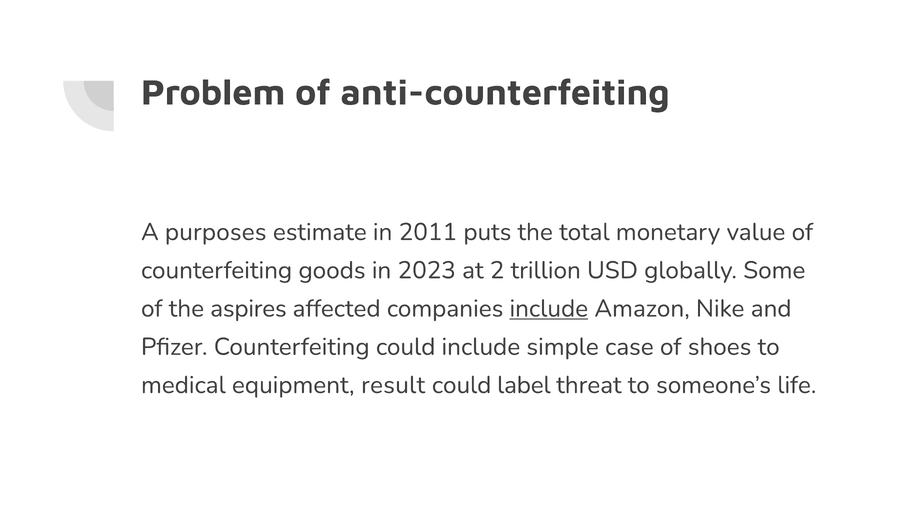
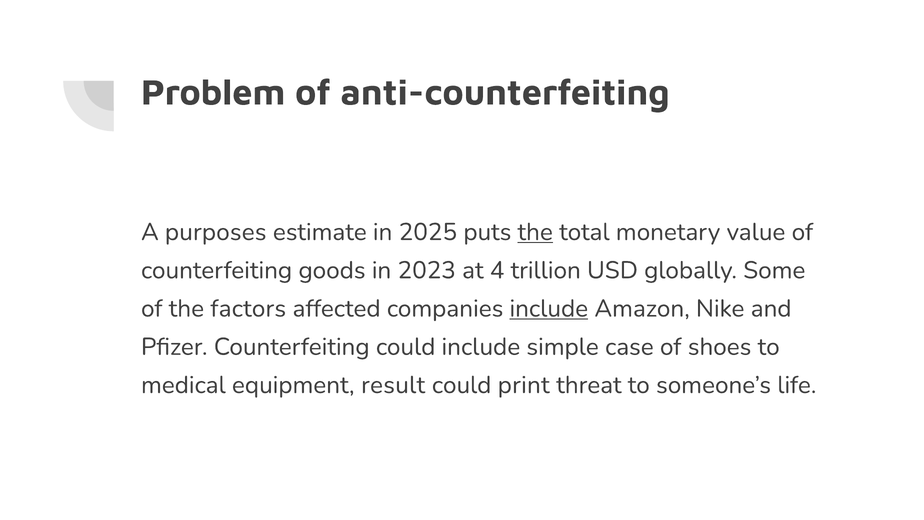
2011: 2011 -> 2025
the at (535, 232) underline: none -> present
2: 2 -> 4
aspires: aspires -> factors
label: label -> print
